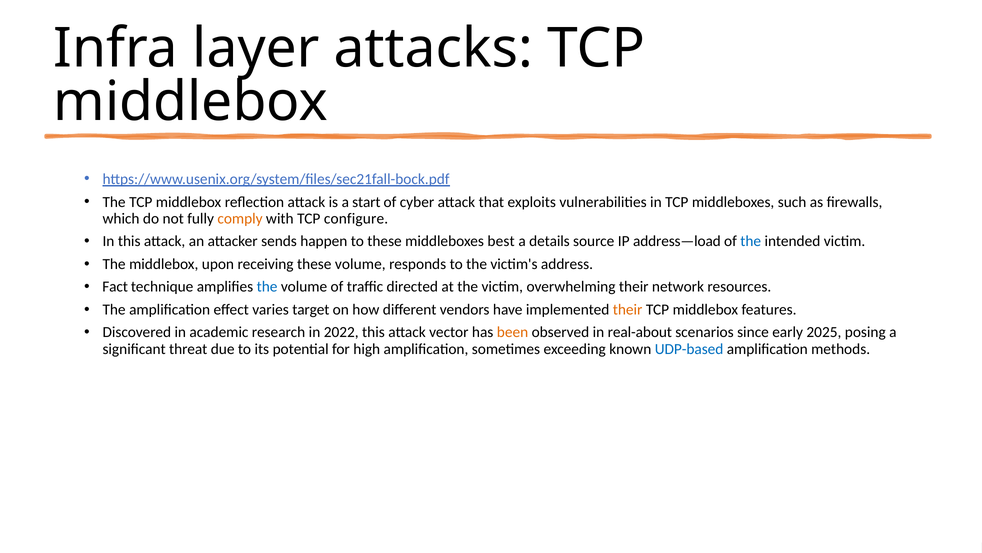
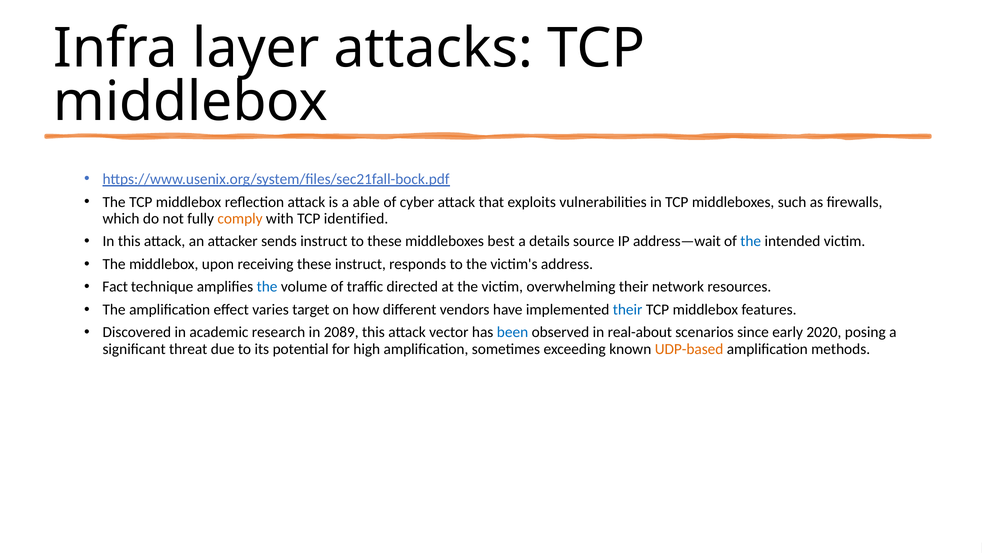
start: start -> able
configure: configure -> identified
sends happen: happen -> instruct
address—load: address—load -> address—wait
these volume: volume -> instruct
their at (628, 309) colour: orange -> blue
2022: 2022 -> 2089
been colour: orange -> blue
2025: 2025 -> 2020
UDP-based colour: blue -> orange
